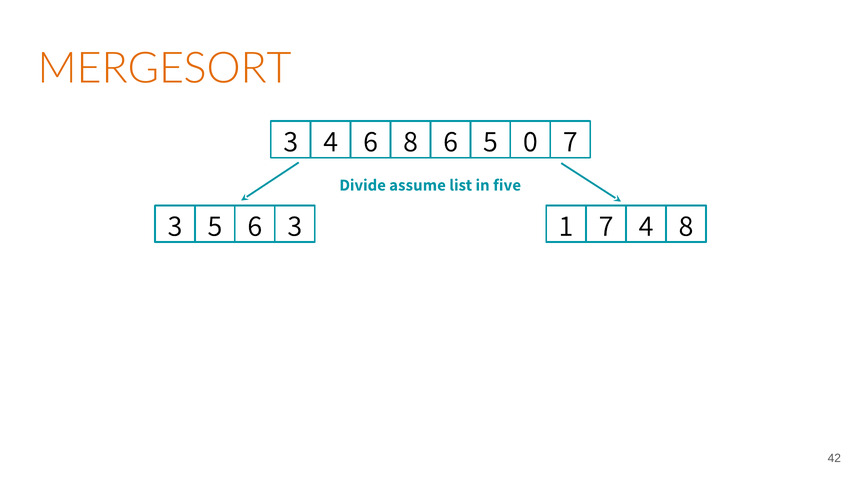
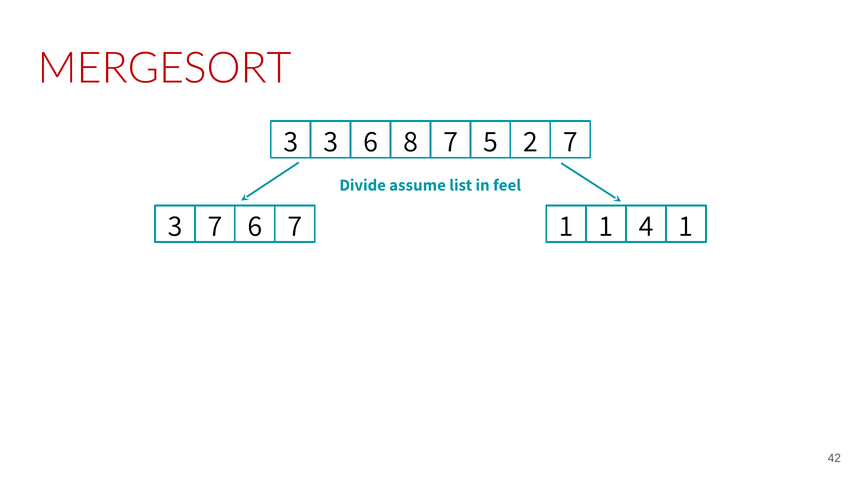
MERGESORT colour: orange -> red
3 4: 4 -> 3
8 6: 6 -> 7
0: 0 -> 2
five: five -> feel
3 5: 5 -> 7
6 3: 3 -> 7
1 7: 7 -> 1
4 8: 8 -> 1
